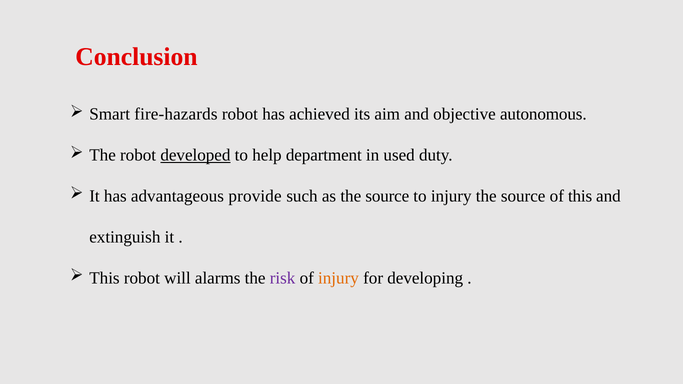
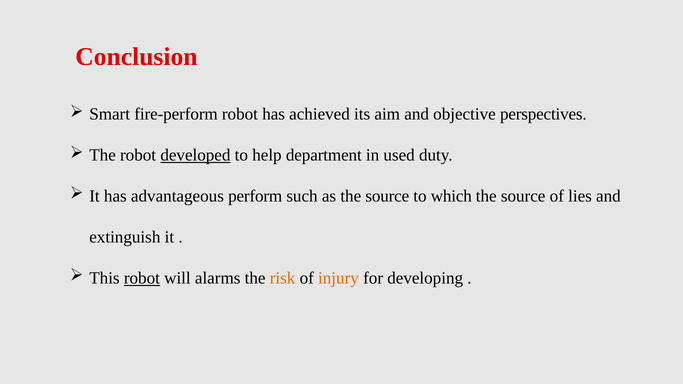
fire-hazards: fire-hazards -> fire-perform
autonomous: autonomous -> perspectives
provide: provide -> perform
to injury: injury -> which
of this: this -> lies
robot at (142, 278) underline: none -> present
risk colour: purple -> orange
